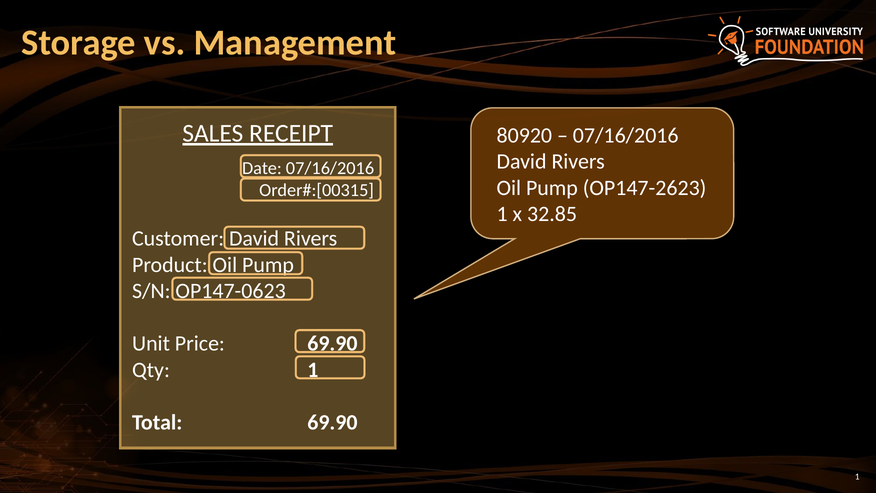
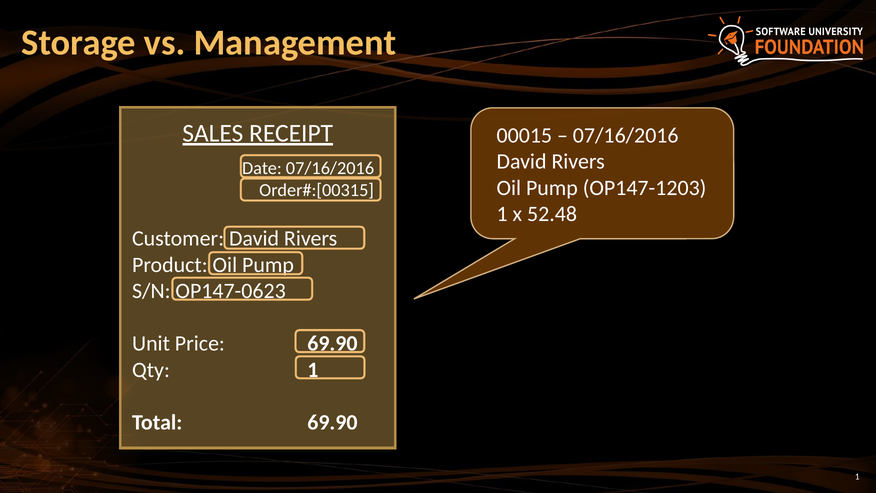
80920: 80920 -> 00015
OP147-2623: OP147-2623 -> OP147-1203
32.85: 32.85 -> 52.48
